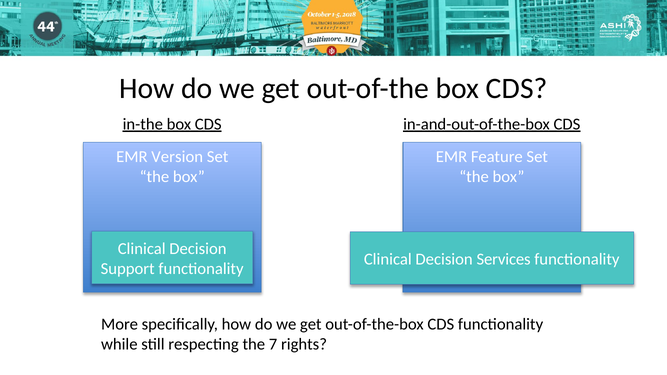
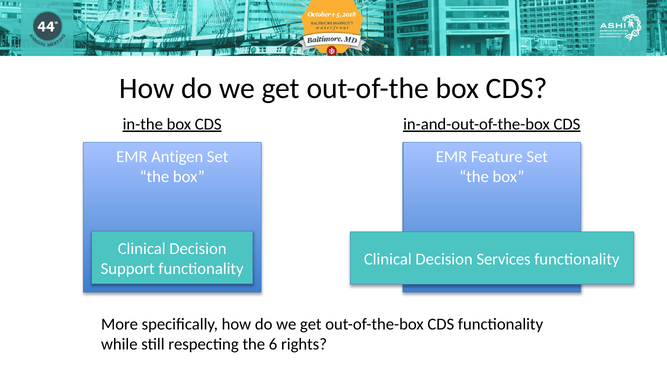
Version: Version -> Antigen
7: 7 -> 6
